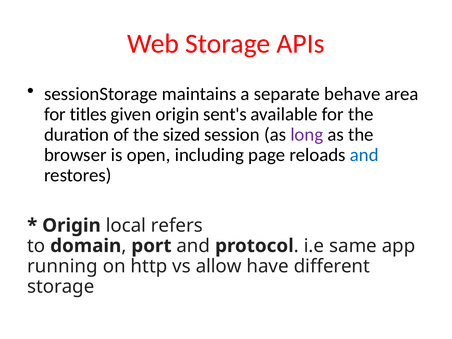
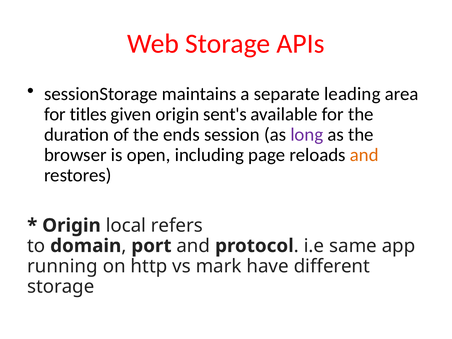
behave: behave -> leading
sized: sized -> ends
and at (364, 155) colour: blue -> orange
allow: allow -> mark
